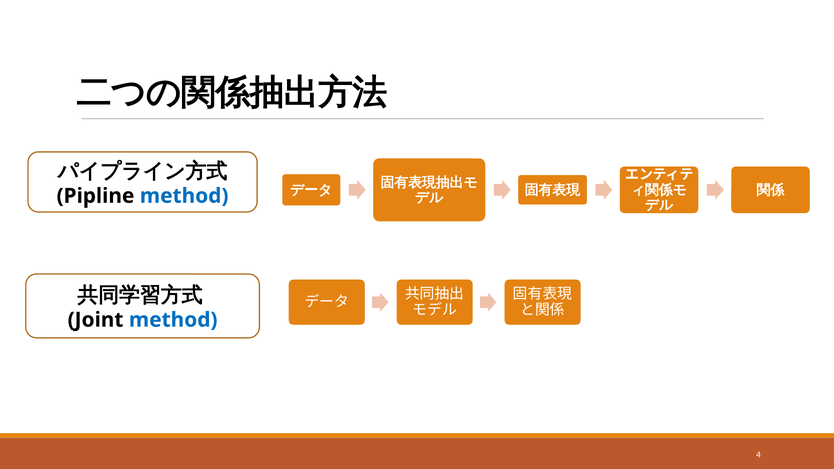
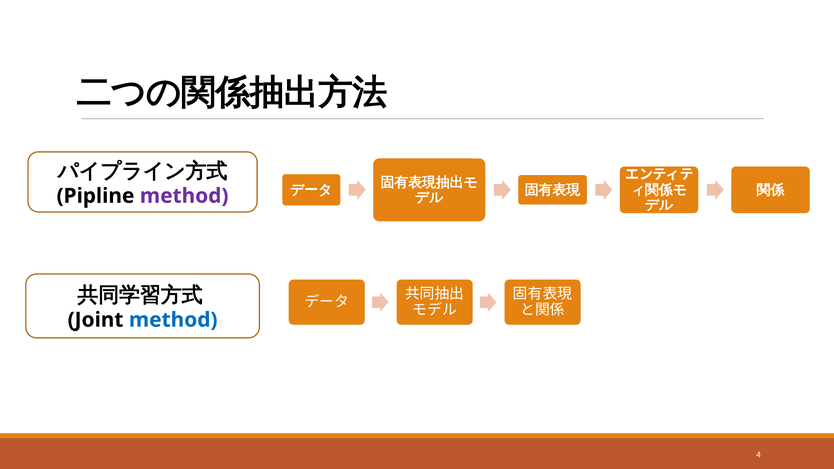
method at (184, 196) colour: blue -> purple
